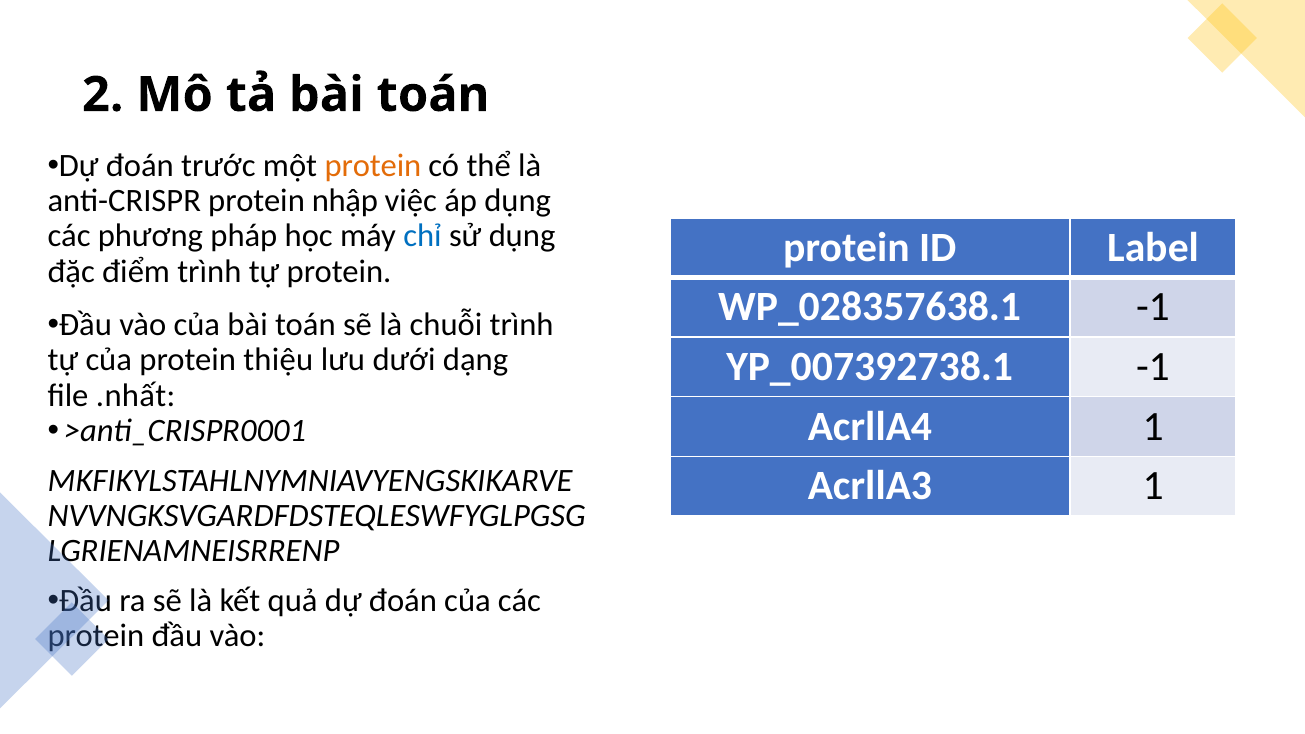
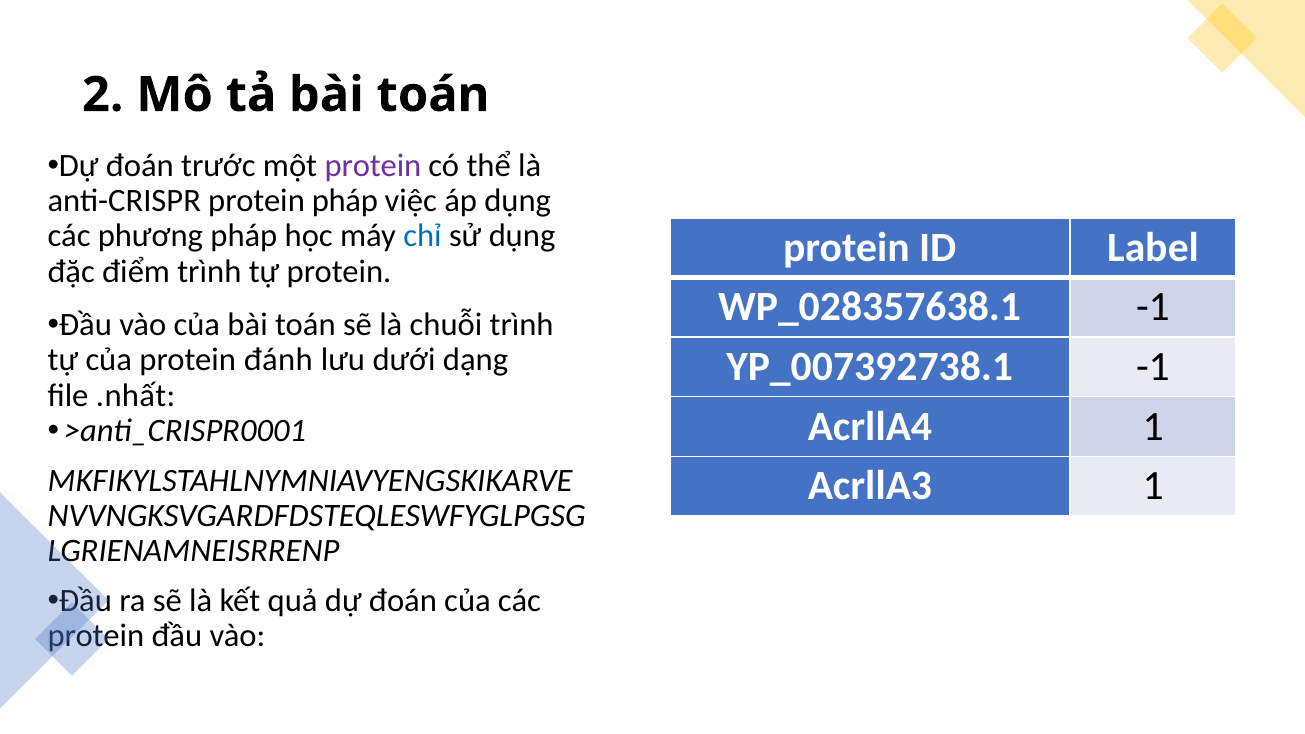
protein at (373, 166) colour: orange -> purple
protein nhập: nhập -> pháp
thiệu: thiệu -> đánh
